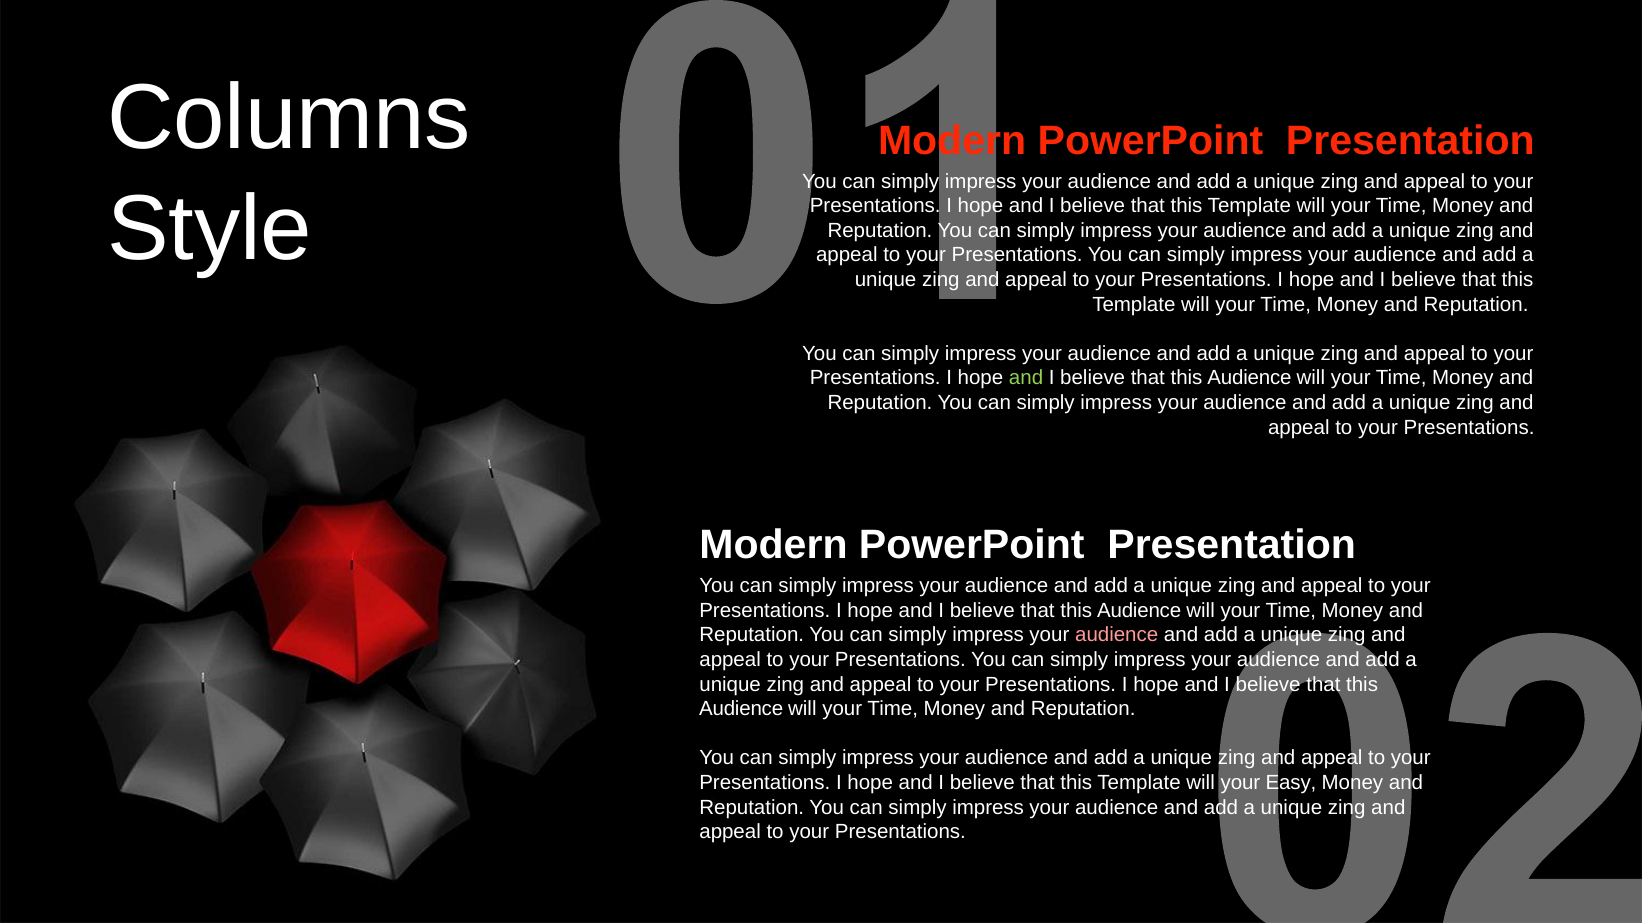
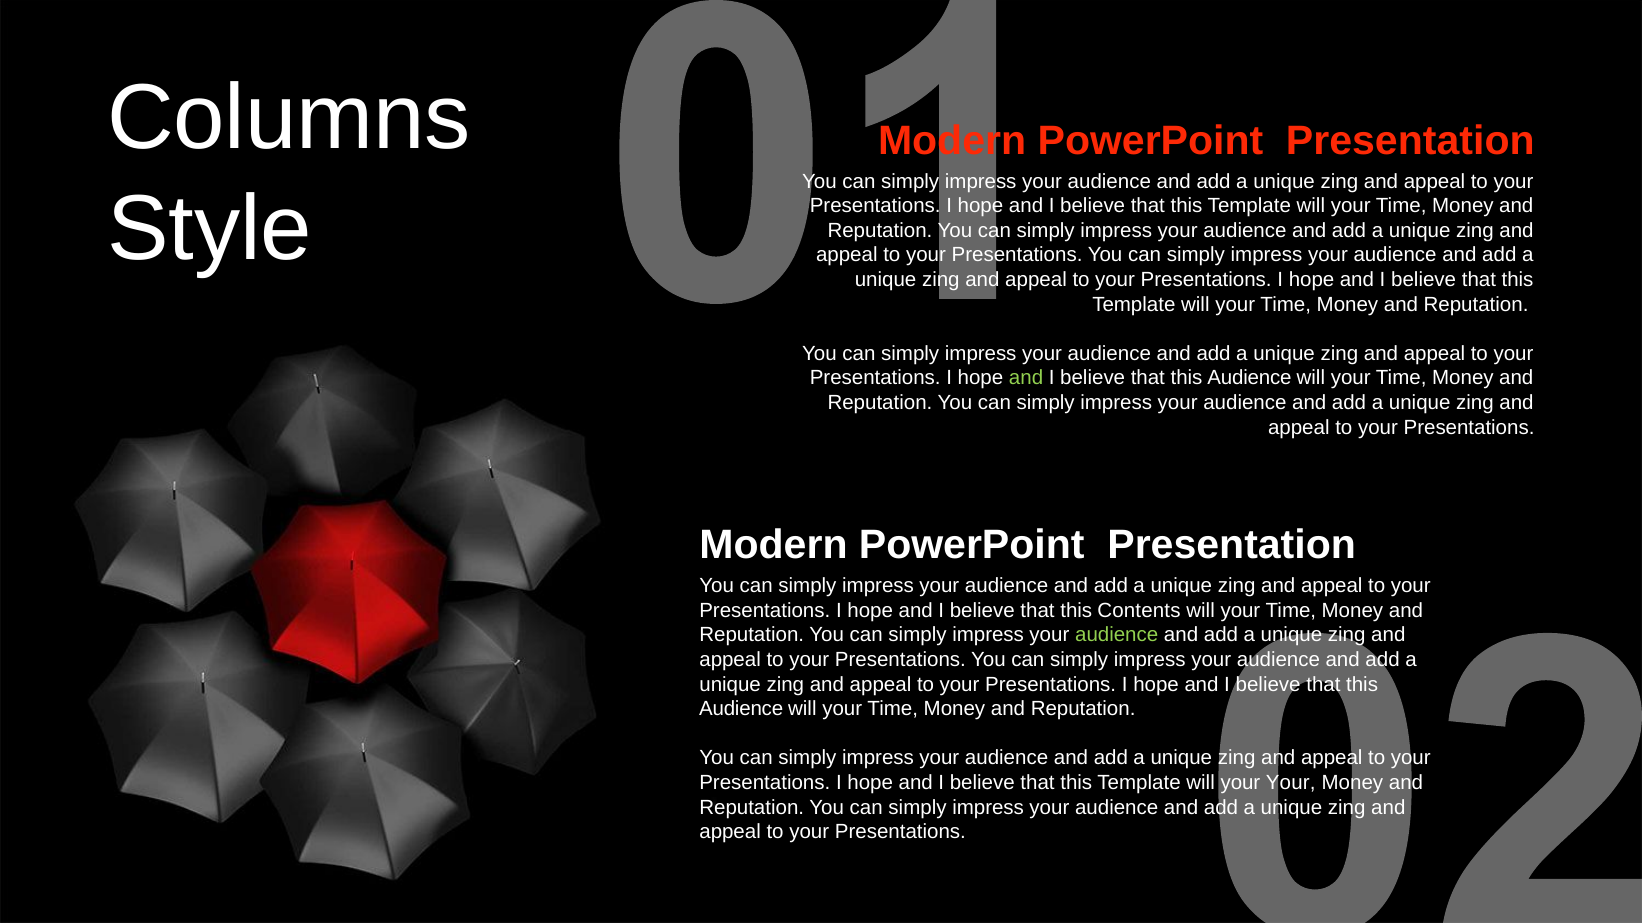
Audience at (1139, 611): Audience -> Contents
audience at (1117, 636) colour: pink -> light green
your Easy: Easy -> Your
